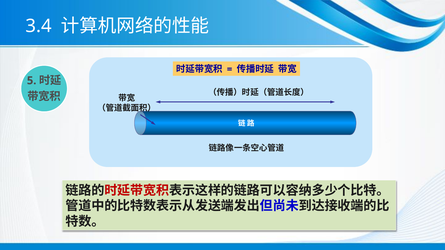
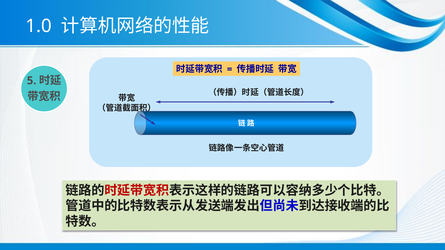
3.4: 3.4 -> 1.0
